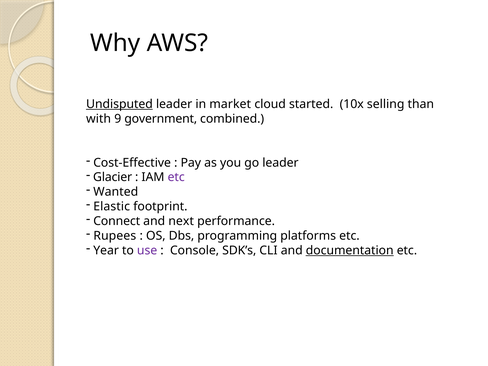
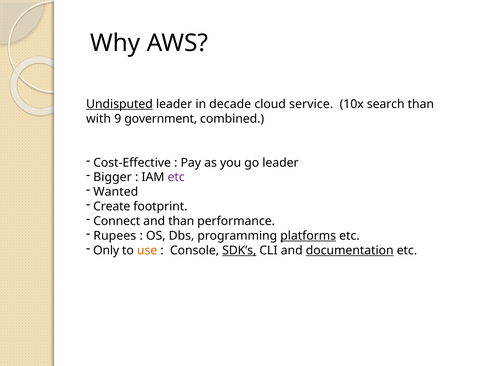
market: market -> decade
started: started -> service
selling: selling -> search
Glacier: Glacier -> Bigger
Elastic: Elastic -> Create
and next: next -> than
platforms underline: none -> present
Year: Year -> Only
use colour: purple -> orange
SDK’s underline: none -> present
